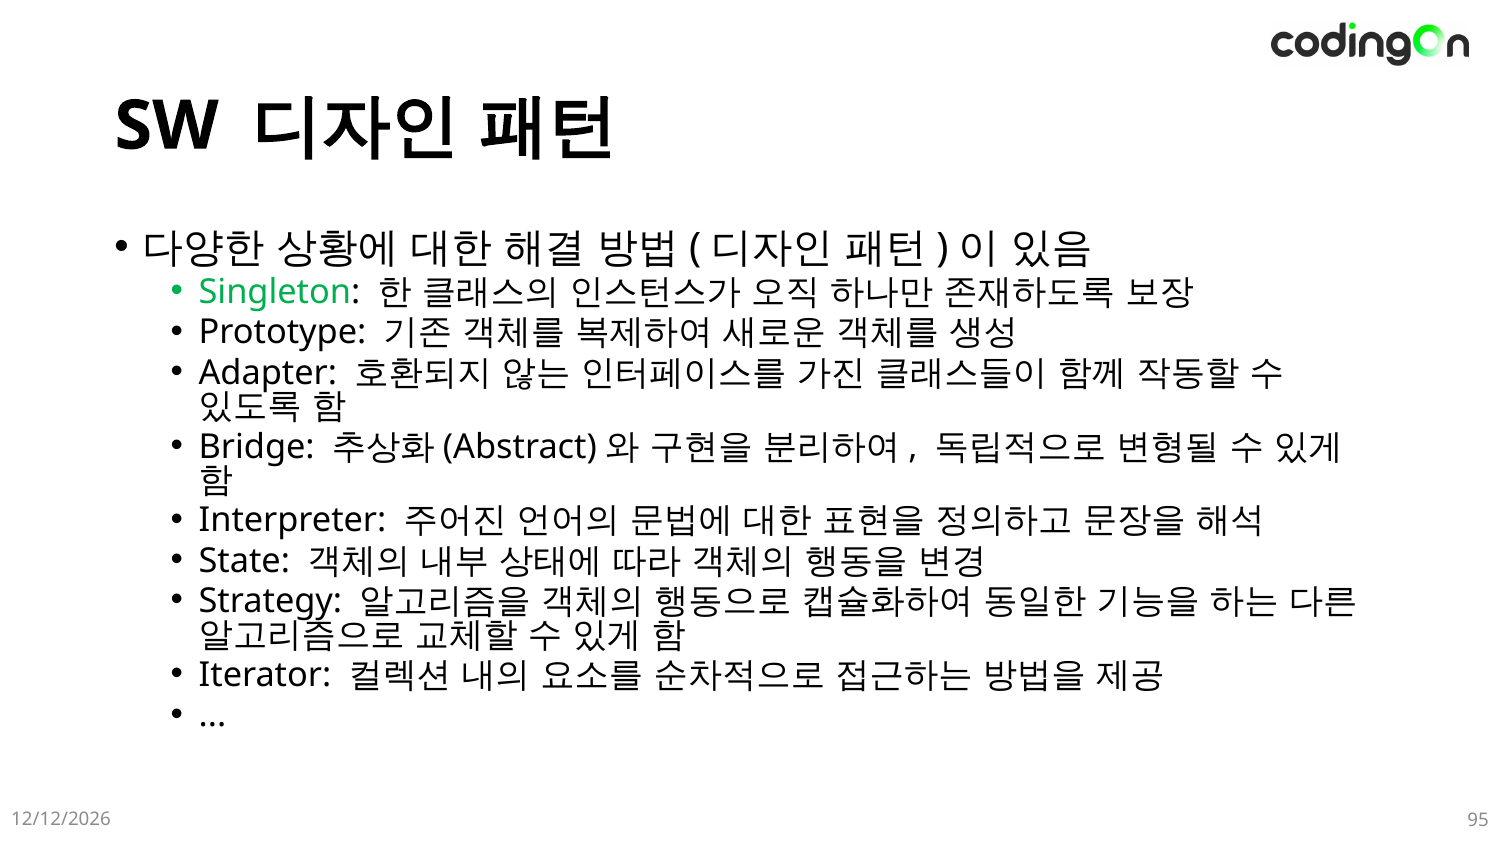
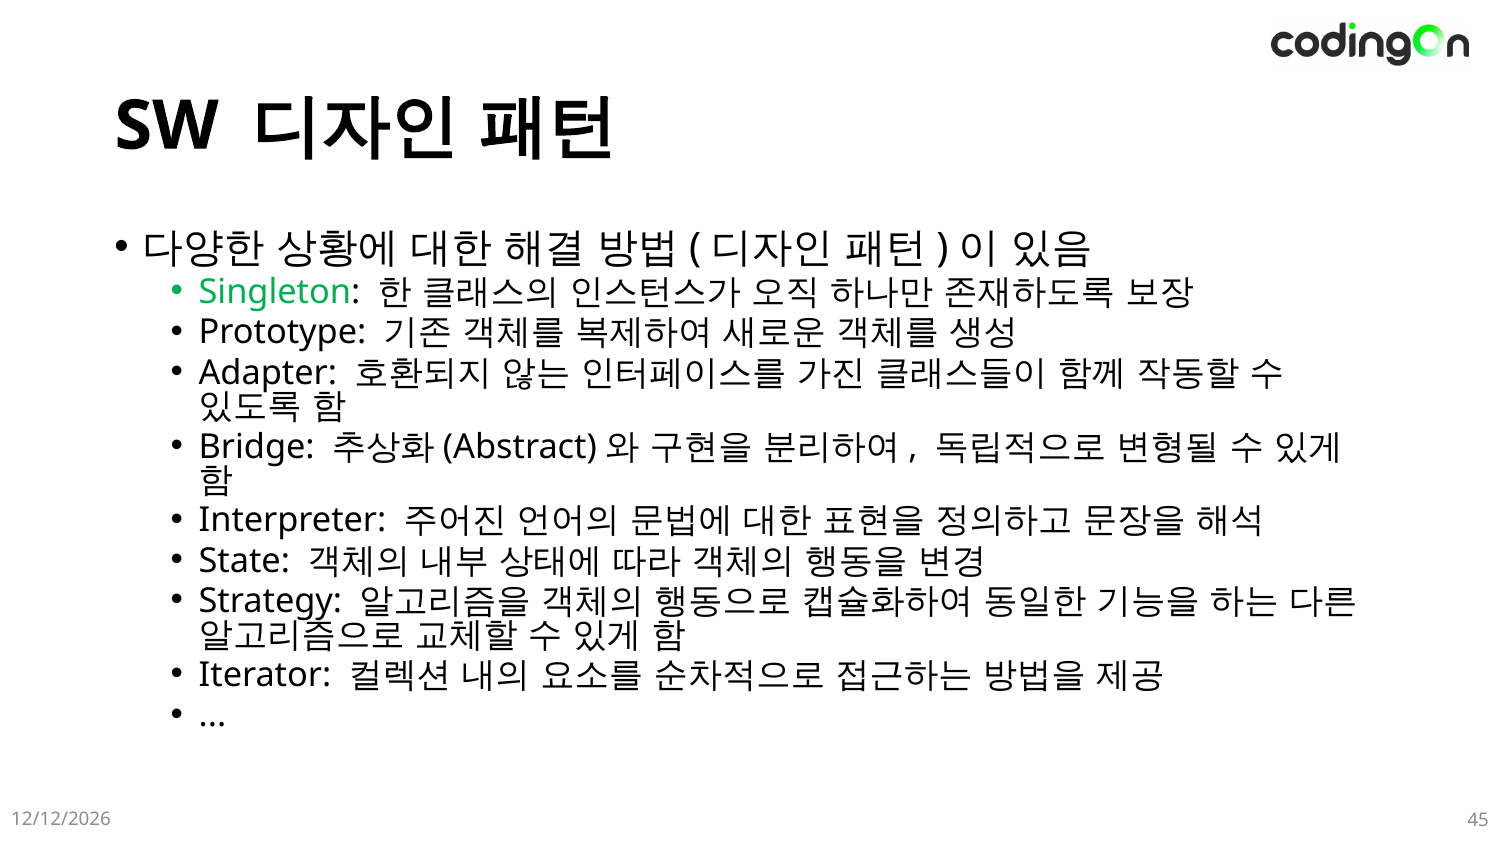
95: 95 -> 45
